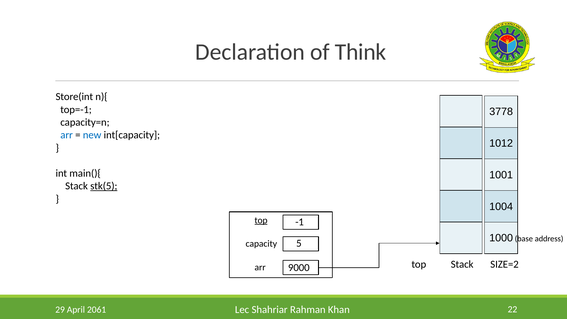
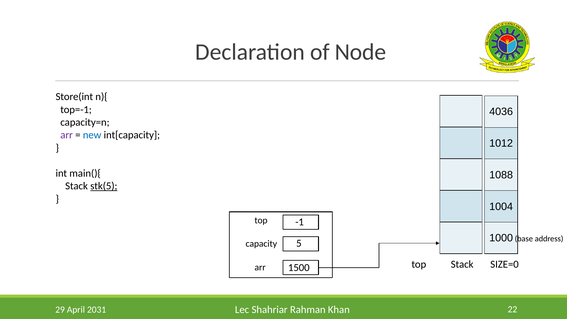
Think: Think -> Node
3778: 3778 -> 4036
arr at (67, 135) colour: blue -> purple
1001: 1001 -> 1088
top at (261, 220) underline: present -> none
SIZE=2: SIZE=2 -> SIZE=0
9000: 9000 -> 1500
2061: 2061 -> 2031
